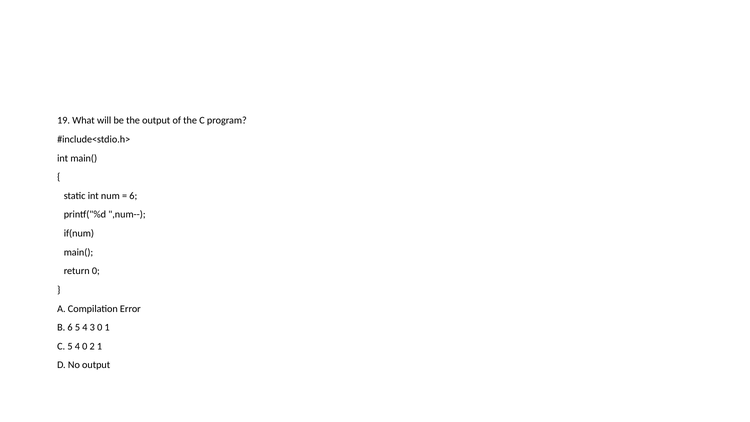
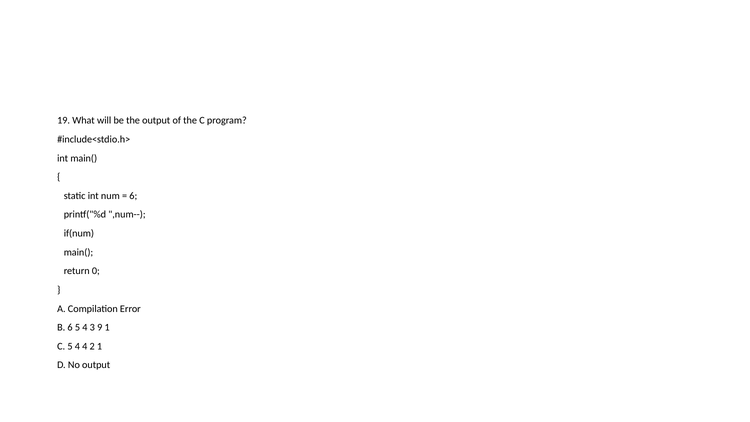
3 0: 0 -> 9
4 0: 0 -> 4
